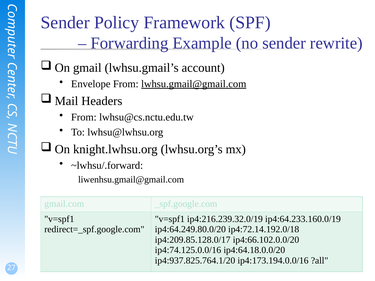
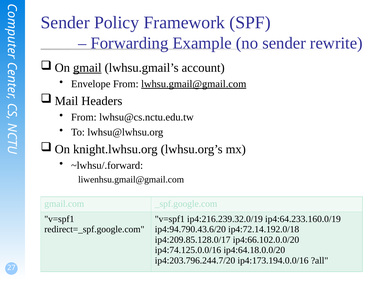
gmail underline: none -> present
ip4:64.249.80.0/20: ip4:64.249.80.0/20 -> ip4:94.790.43.6/20
ip4:937.825.764.1/20: ip4:937.825.764.1/20 -> ip4:203.796.244.7/20
